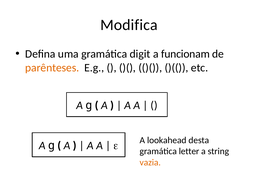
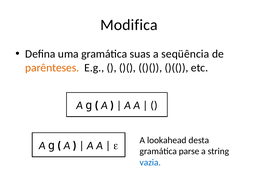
digit: digit -> suas
funcionam: funcionam -> seqüência
letter: letter -> parse
vazia colour: orange -> blue
